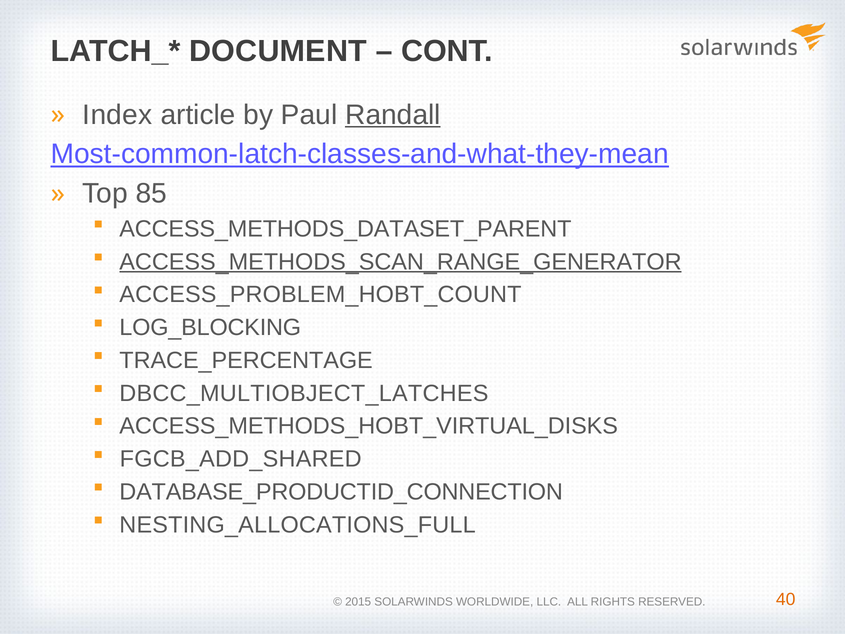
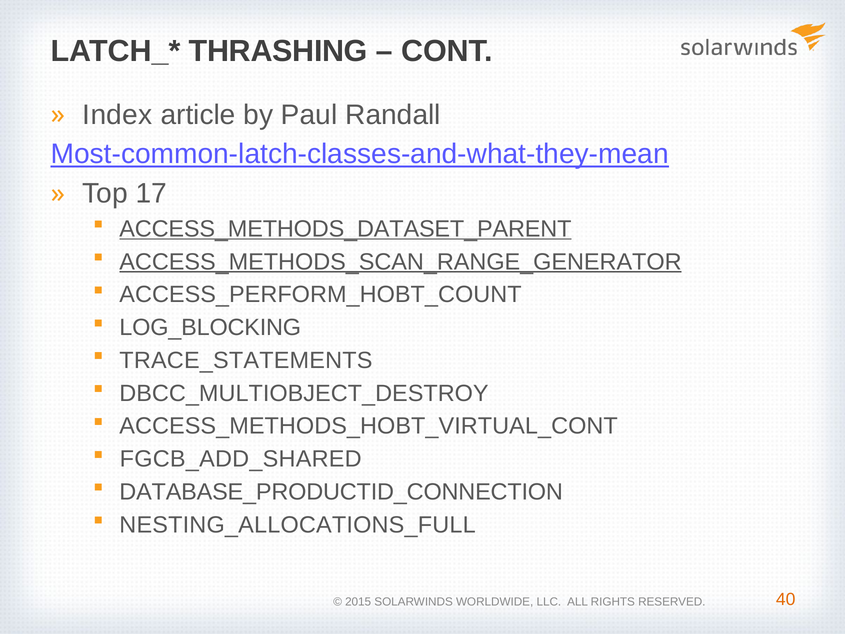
DOCUMENT: DOCUMENT -> THRASHING
Randall underline: present -> none
85: 85 -> 17
ACCESS_METHODS_DATASET_PARENT underline: none -> present
ACCESS_PROBLEM_HOBT_COUNT: ACCESS_PROBLEM_HOBT_COUNT -> ACCESS_PERFORM_HOBT_COUNT
TRACE_PERCENTAGE: TRACE_PERCENTAGE -> TRACE_STATEMENTS
DBCC_MULTIOBJECT_LATCHES: DBCC_MULTIOBJECT_LATCHES -> DBCC_MULTIOBJECT_DESTROY
ACCESS_METHODS_HOBT_VIRTUAL_DISKS: ACCESS_METHODS_HOBT_VIRTUAL_DISKS -> ACCESS_METHODS_HOBT_VIRTUAL_CONT
